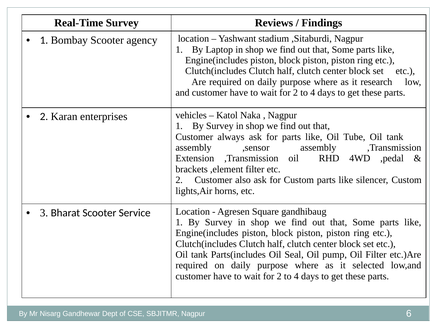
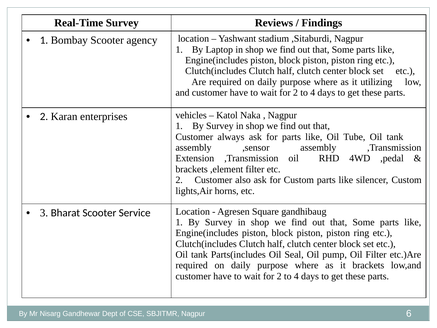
research: research -> utilizing
it selected: selected -> brackets
